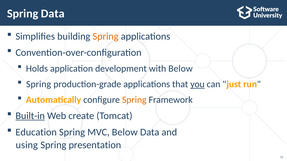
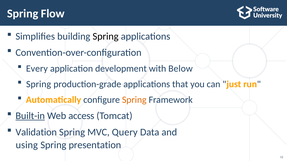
Spring Data: Data -> Flow
Spring at (106, 36) colour: orange -> black
Holds: Holds -> Every
you underline: present -> none
create: create -> access
Education: Education -> Validation
MVC Below: Below -> Query
